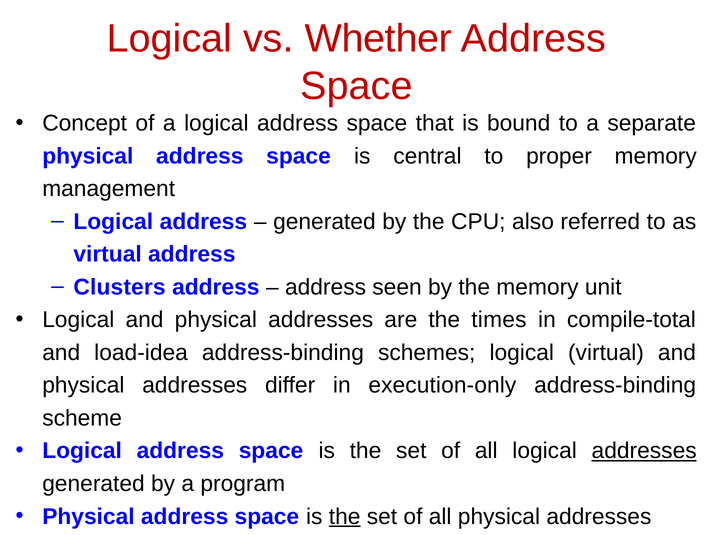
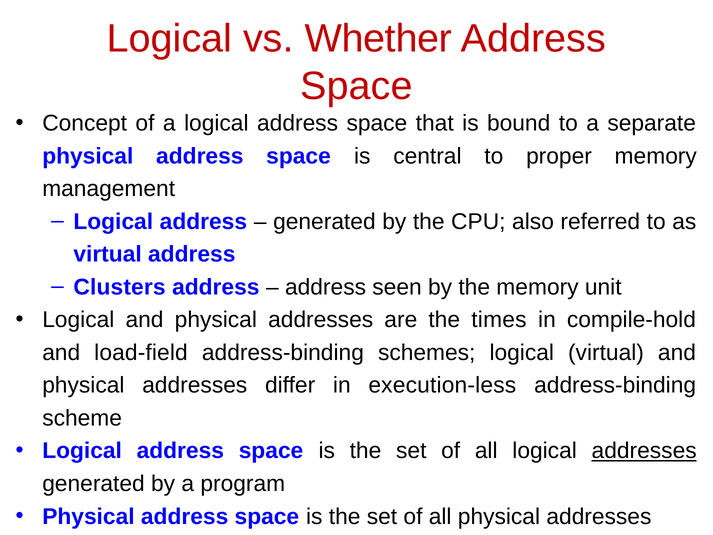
compile-total: compile-total -> compile-hold
load-idea: load-idea -> load-field
execution-only: execution-only -> execution-less
the at (345, 516) underline: present -> none
